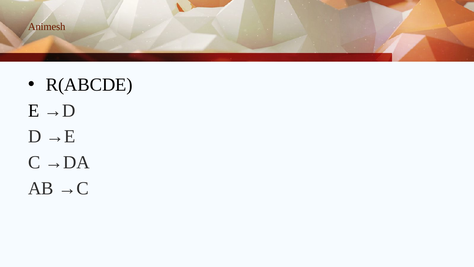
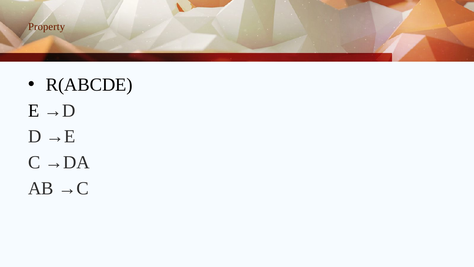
Animesh: Animesh -> Property
